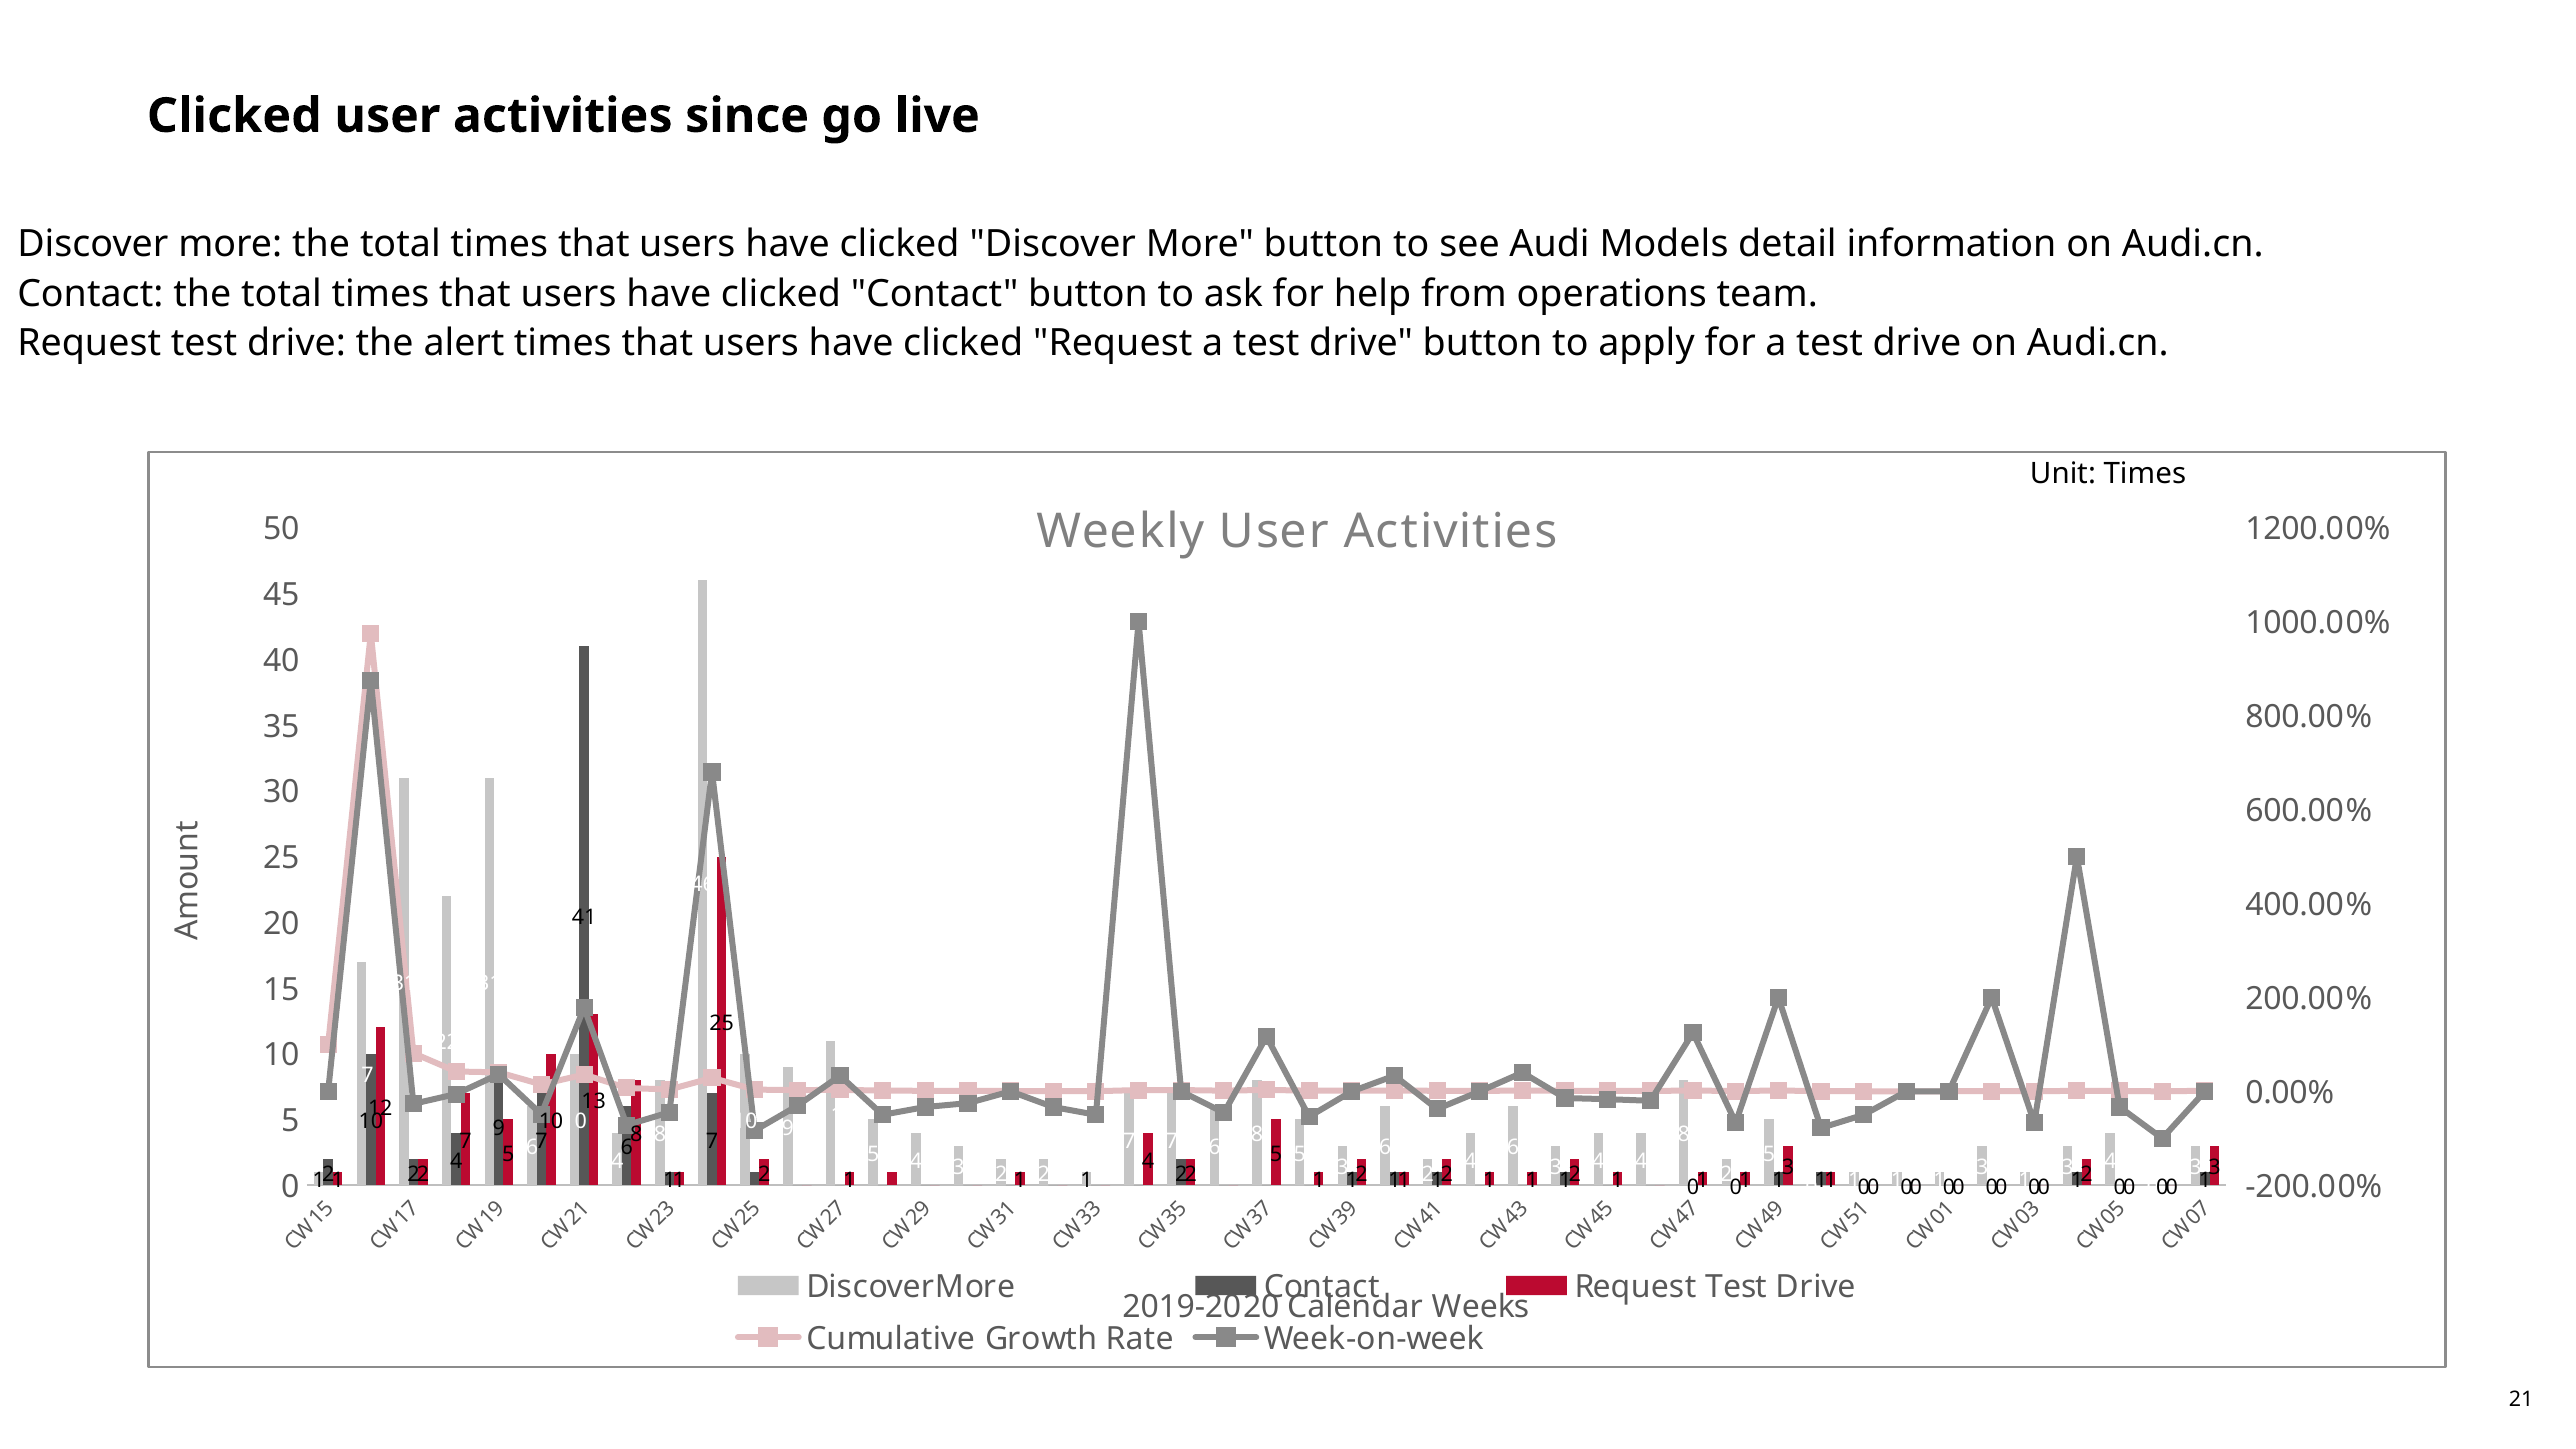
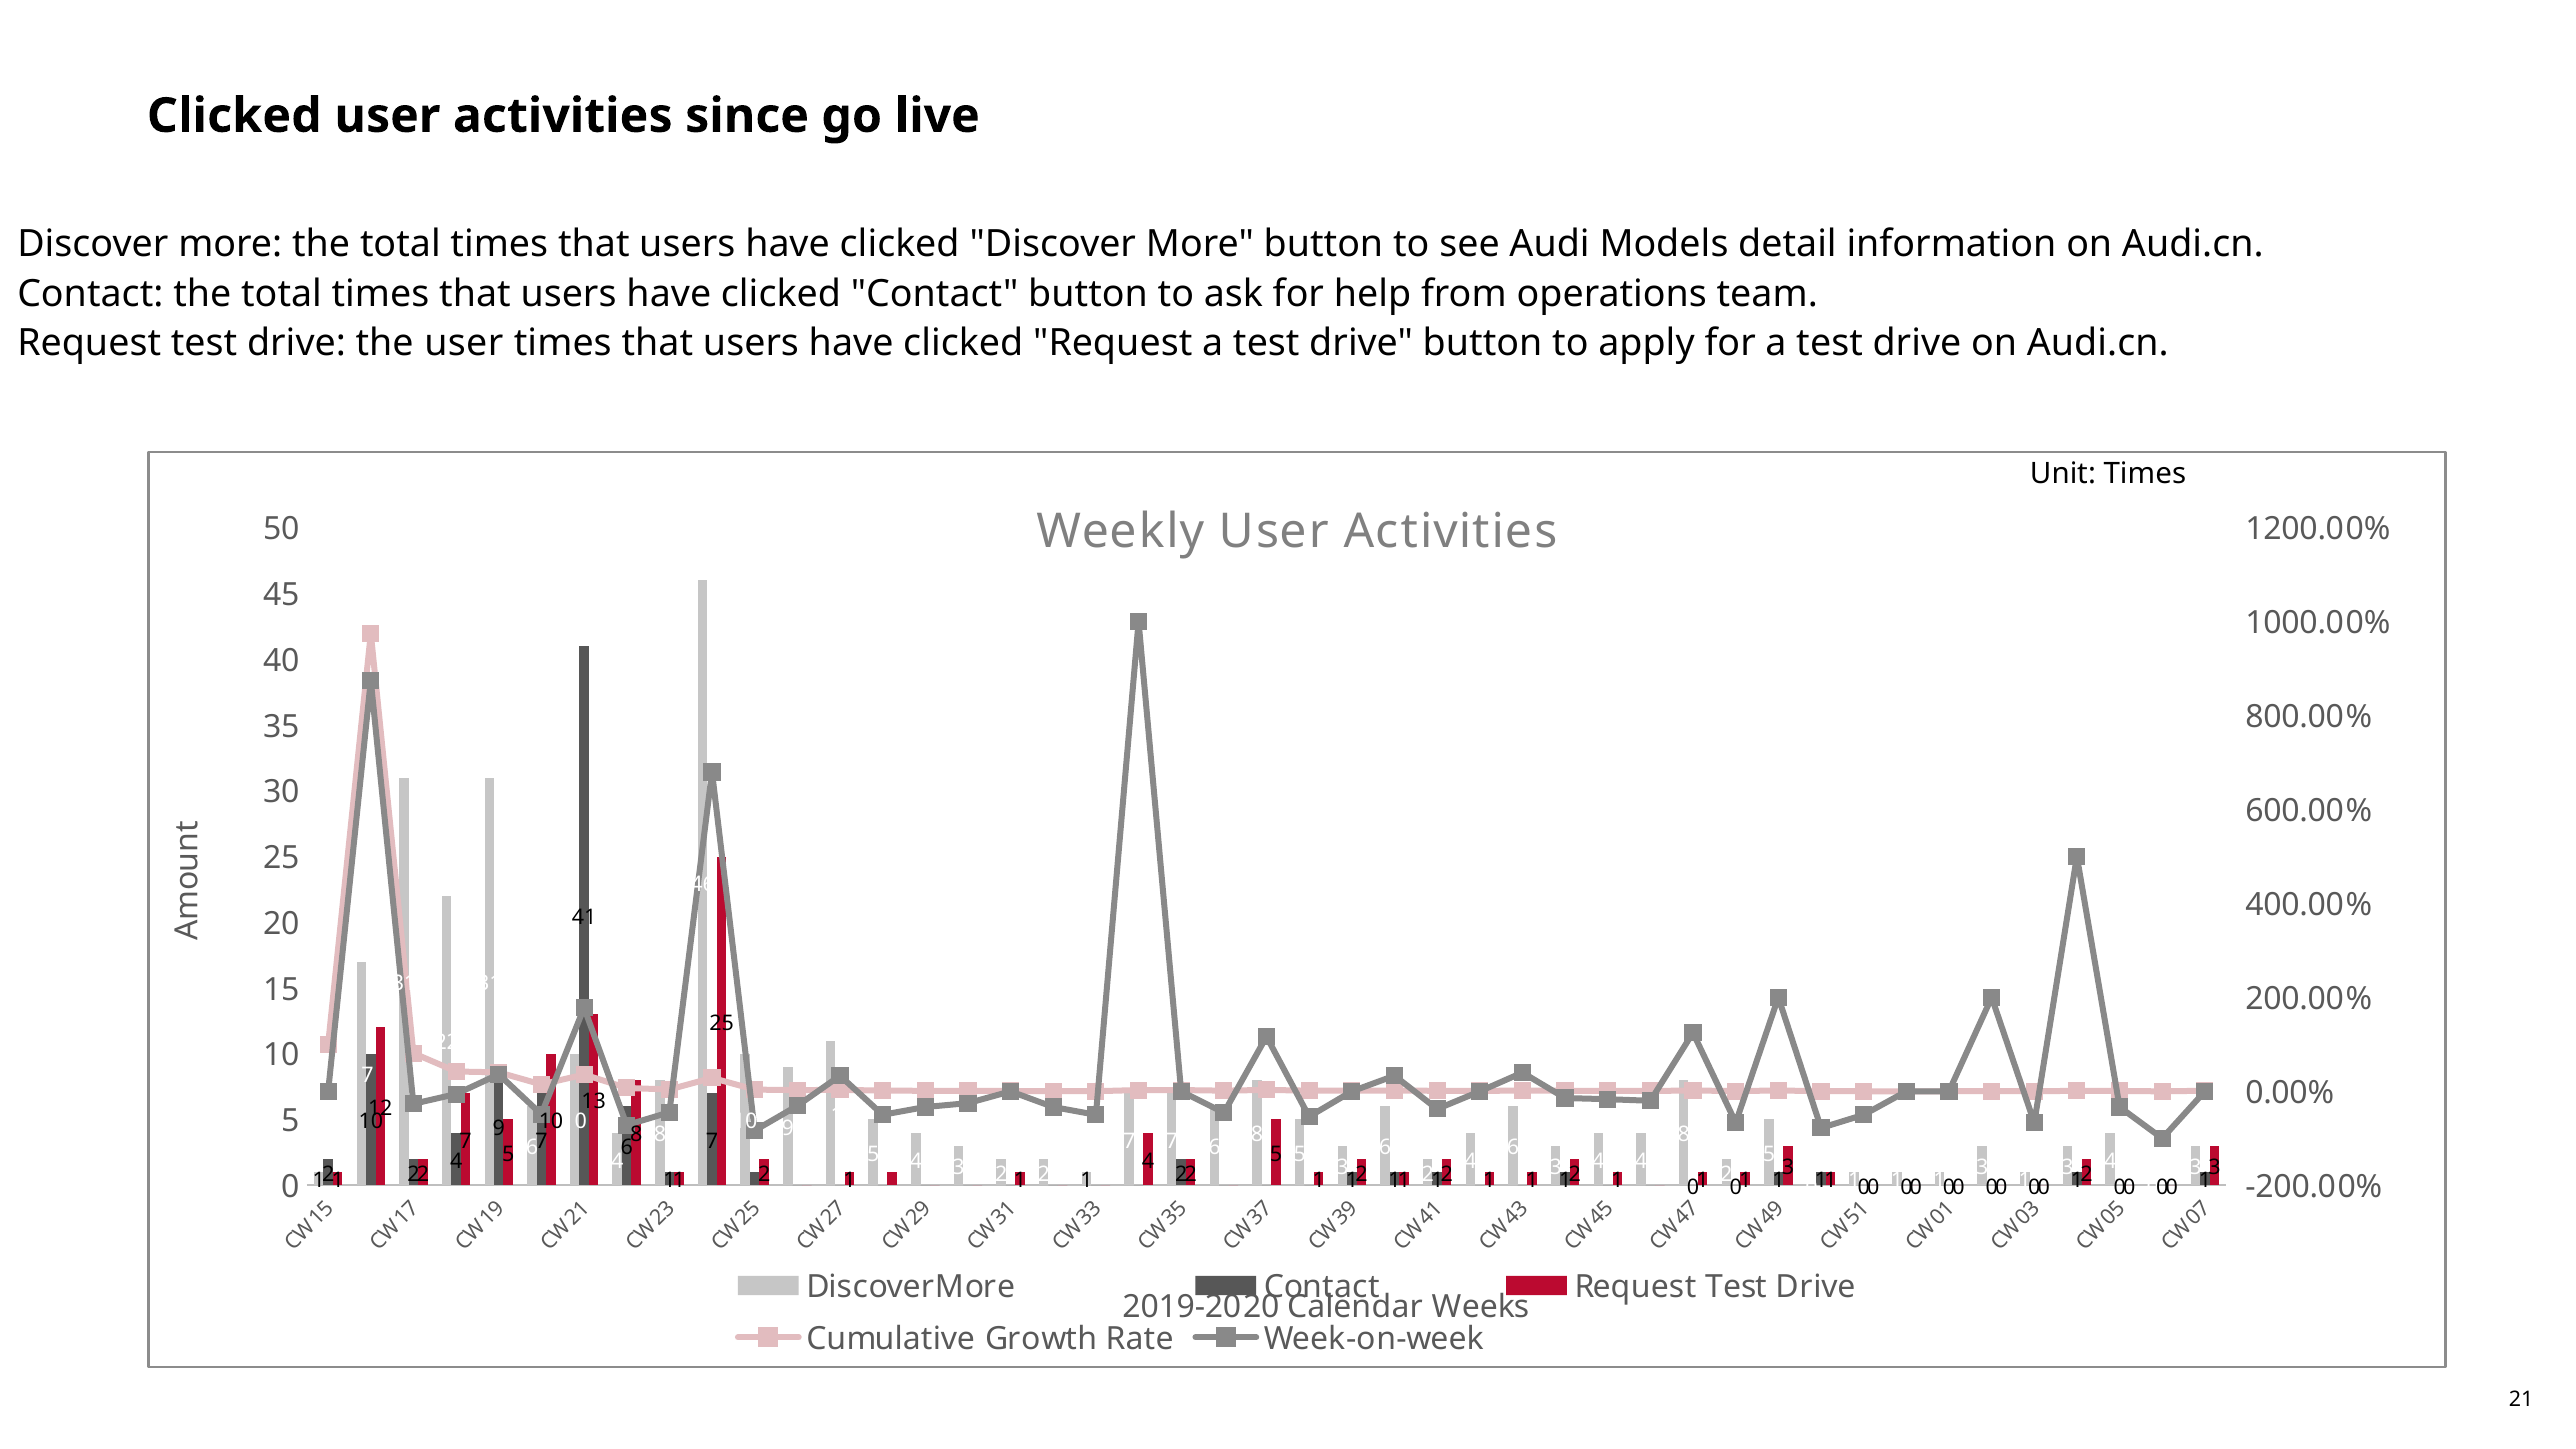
the alert: alert -> user
